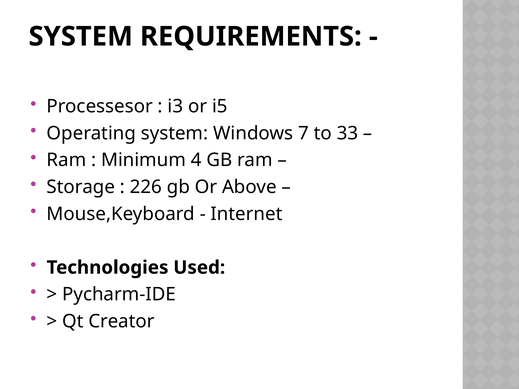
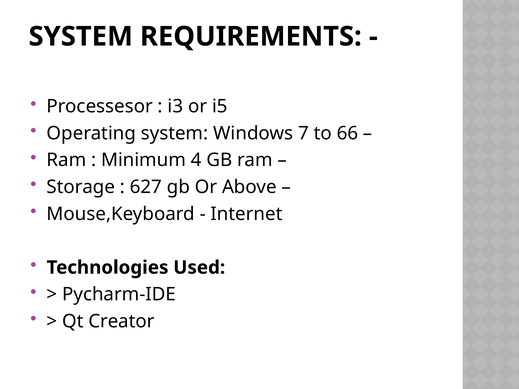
33: 33 -> 66
226: 226 -> 627
